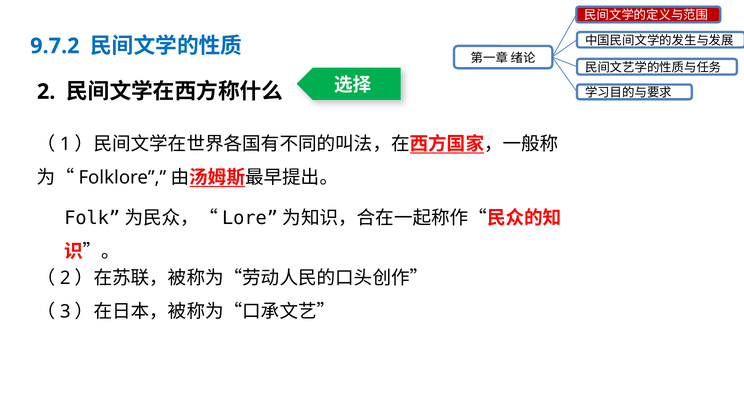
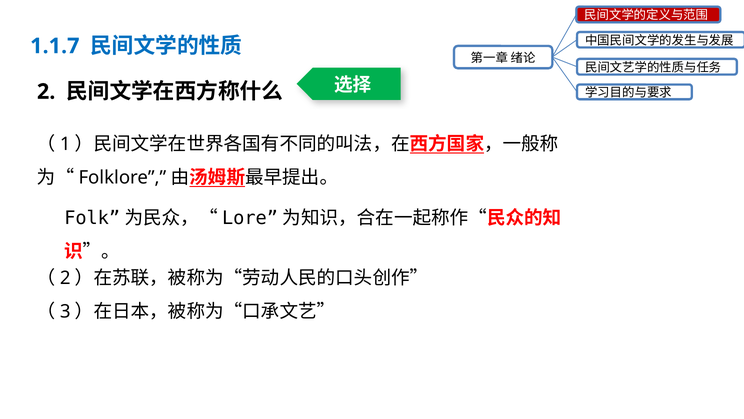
9.7.2: 9.7.2 -> 1.1.7
